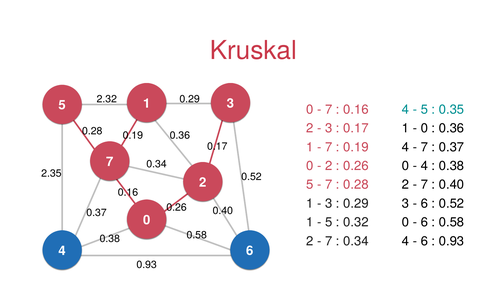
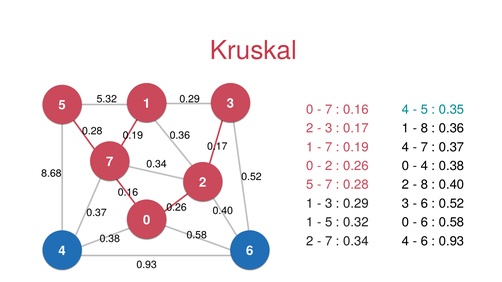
2.32: 2.32 -> 5.32
0 at (424, 128): 0 -> 8
2.35: 2.35 -> 8.68
7 at (424, 185): 7 -> 8
